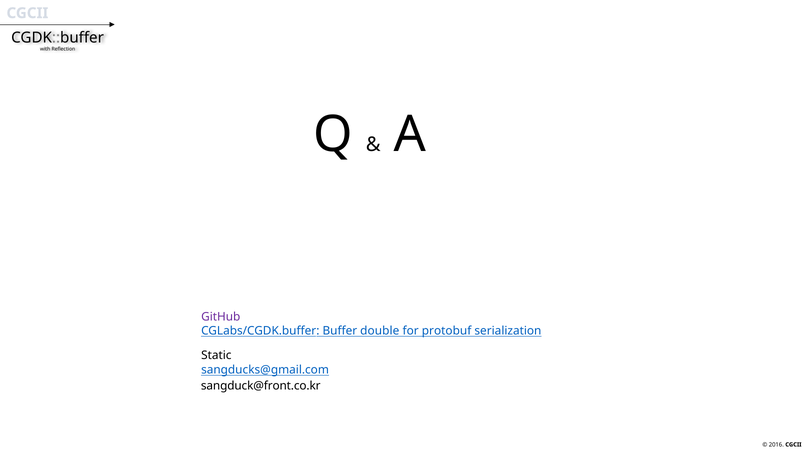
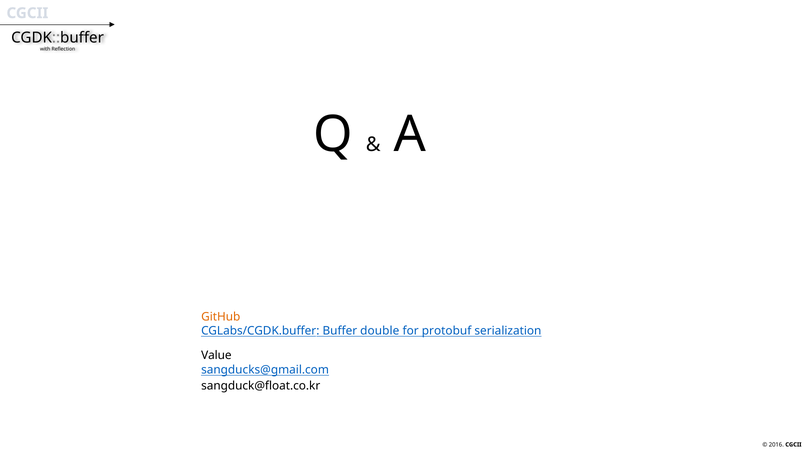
GitHub colour: purple -> orange
Static: Static -> Value
sangduck@front.co.kr: sangduck@front.co.kr -> sangduck@float.co.kr
